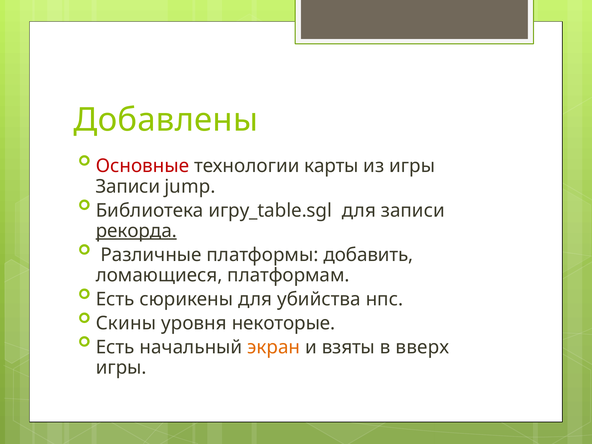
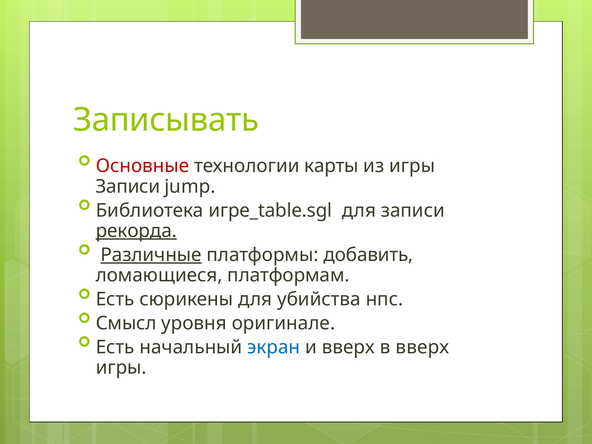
Добавлены: Добавлены -> Записывать
игру_table.sgl: игру_table.sgl -> игре_table.sgl
Различные underline: none -> present
Скины: Скины -> Смысл
некоторые: некоторые -> оригинале
экран colour: orange -> blue
и взяты: взяты -> вверх
